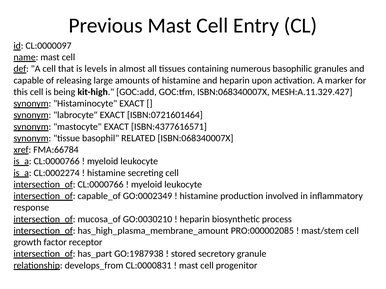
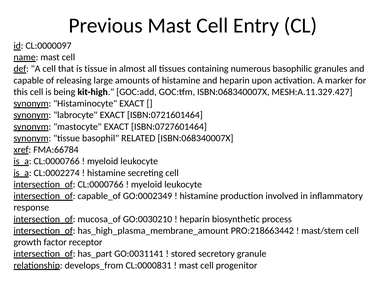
is levels: levels -> tissue
ISBN:4377616571: ISBN:4377616571 -> ISBN:0727601464
PRO:000002085: PRO:000002085 -> PRO:218663442
GO:1987938: GO:1987938 -> GO:0031141
